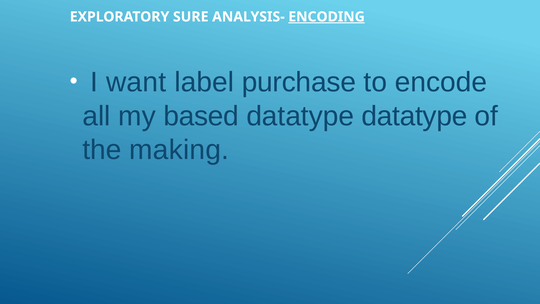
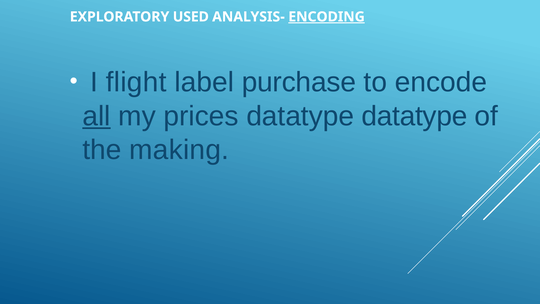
SURE: SURE -> USED
want: want -> flight
all underline: none -> present
based: based -> prices
